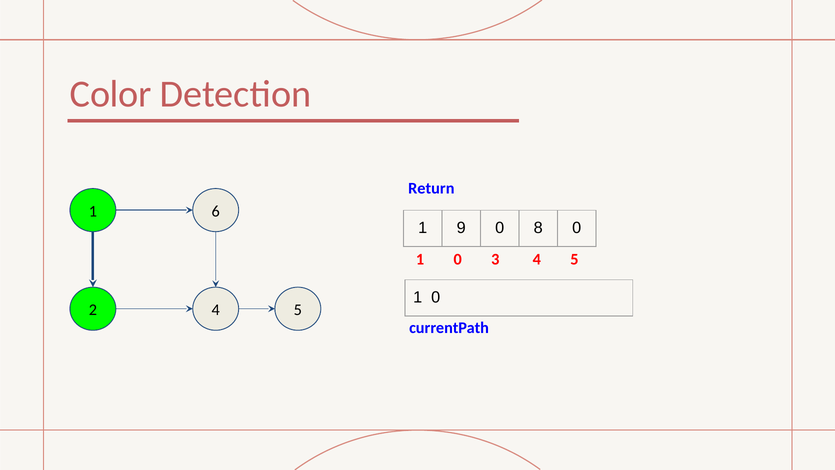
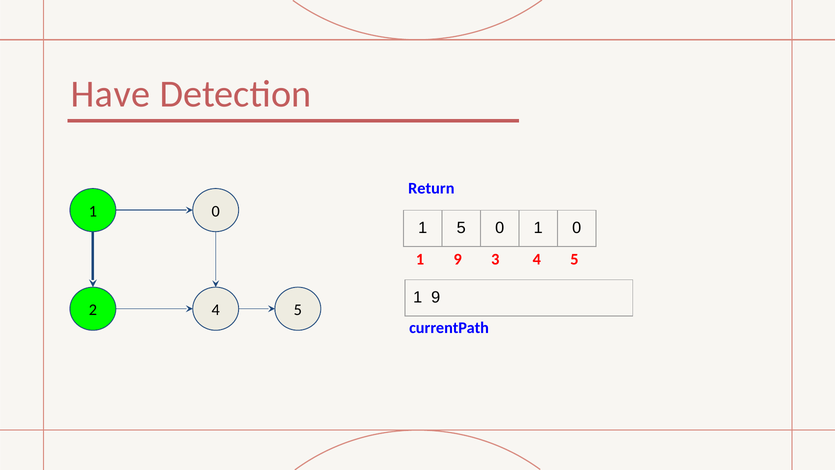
Color: Color -> Have
6 at (216, 211): 6 -> 0
1 9: 9 -> 5
0 8: 8 -> 1
0 at (458, 259): 0 -> 9
0 at (436, 297): 0 -> 9
